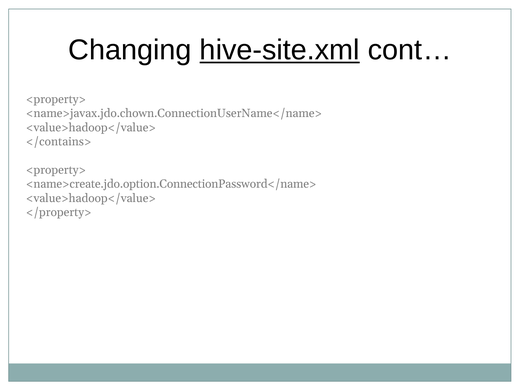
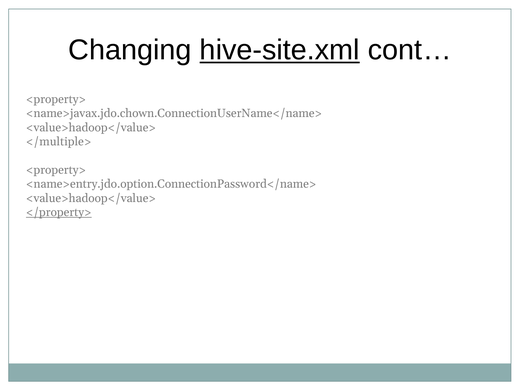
</contains>: </contains> -> </multiple>
<name>create.jdo.option.ConnectionPassword</name>: <name>create.jdo.option.ConnectionPassword</name> -> <name>entry.jdo.option.ConnectionPassword</name>
</property> underline: none -> present
